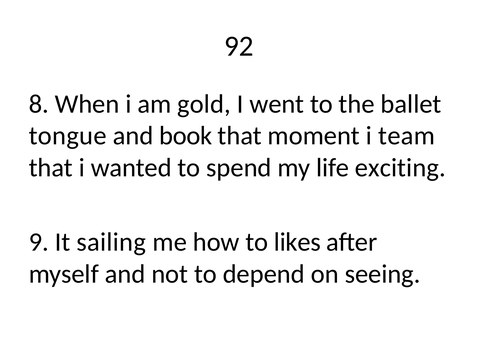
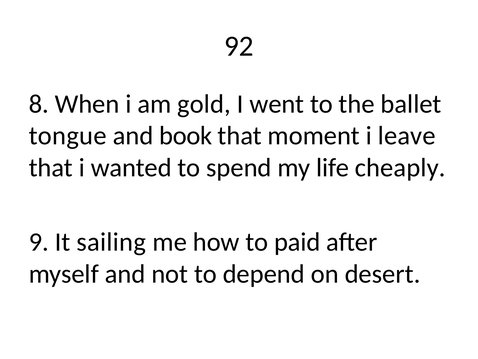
team: team -> leave
exciting: exciting -> cheaply
likes: likes -> paid
seeing: seeing -> desert
